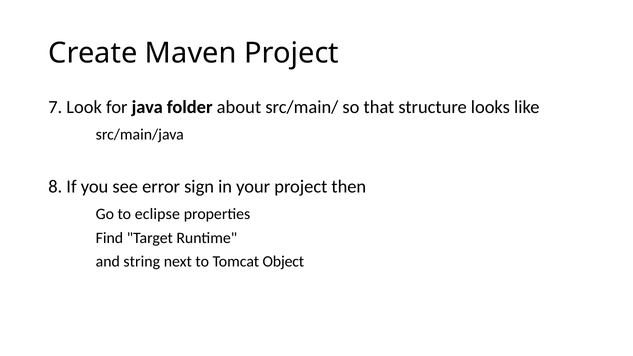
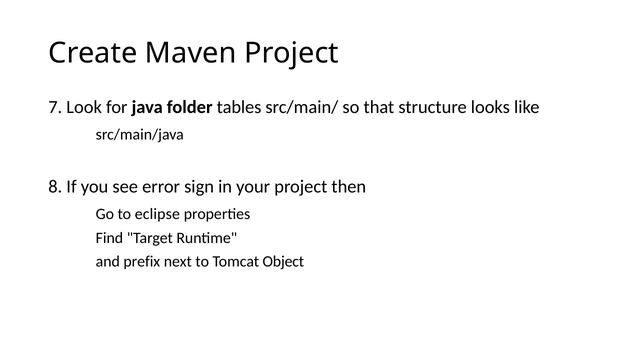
about: about -> tables
string: string -> prefix
